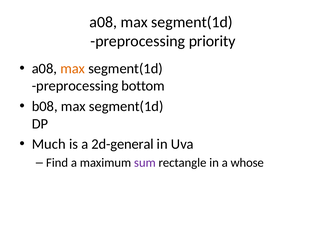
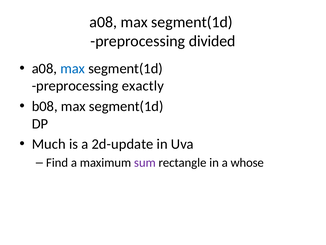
priority: priority -> divided
max at (73, 68) colour: orange -> blue
bottom: bottom -> exactly
2d-general: 2d-general -> 2d-update
